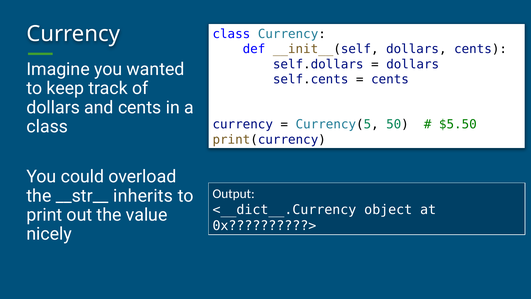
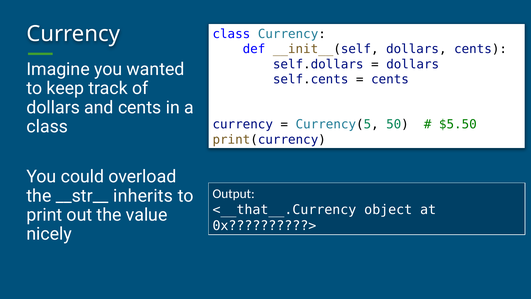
<__dict__.Currency: <__dict__.Currency -> <__that__.Currency
